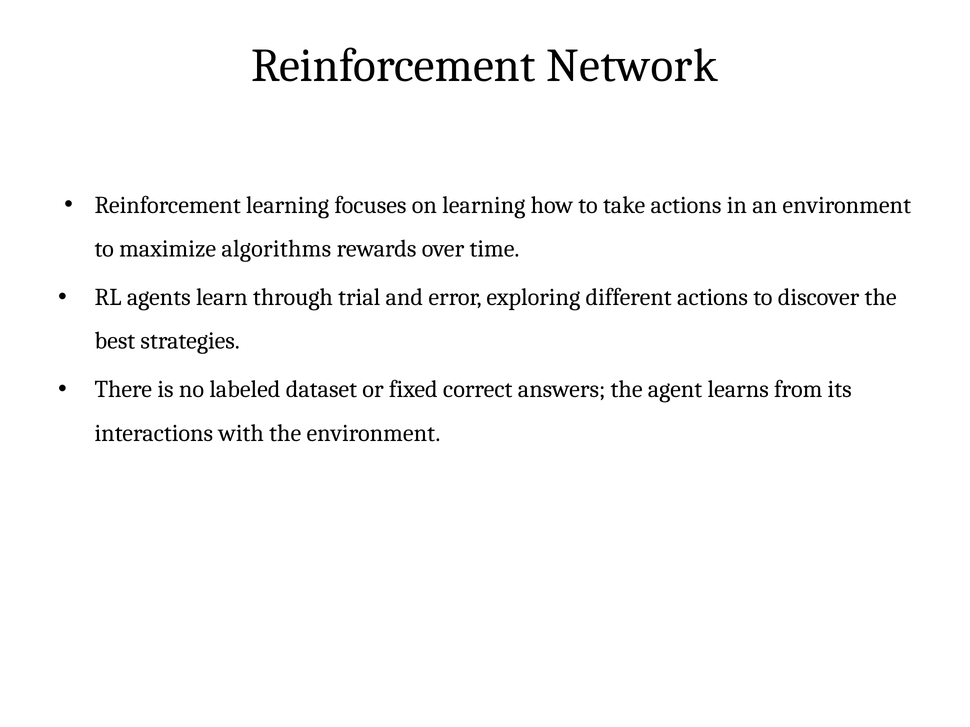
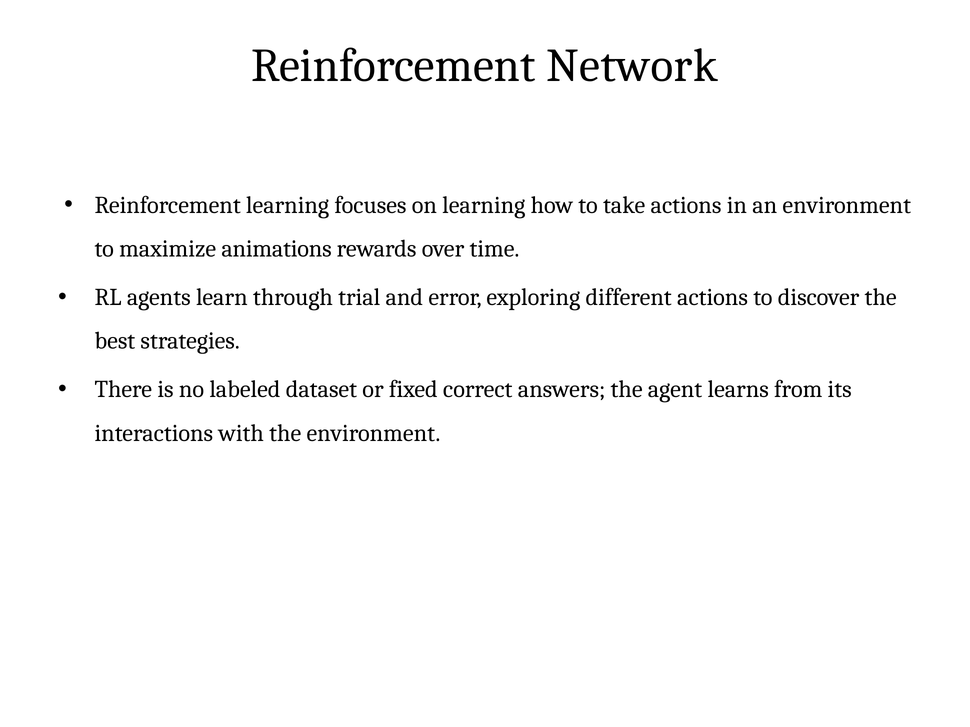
algorithms: algorithms -> animations
